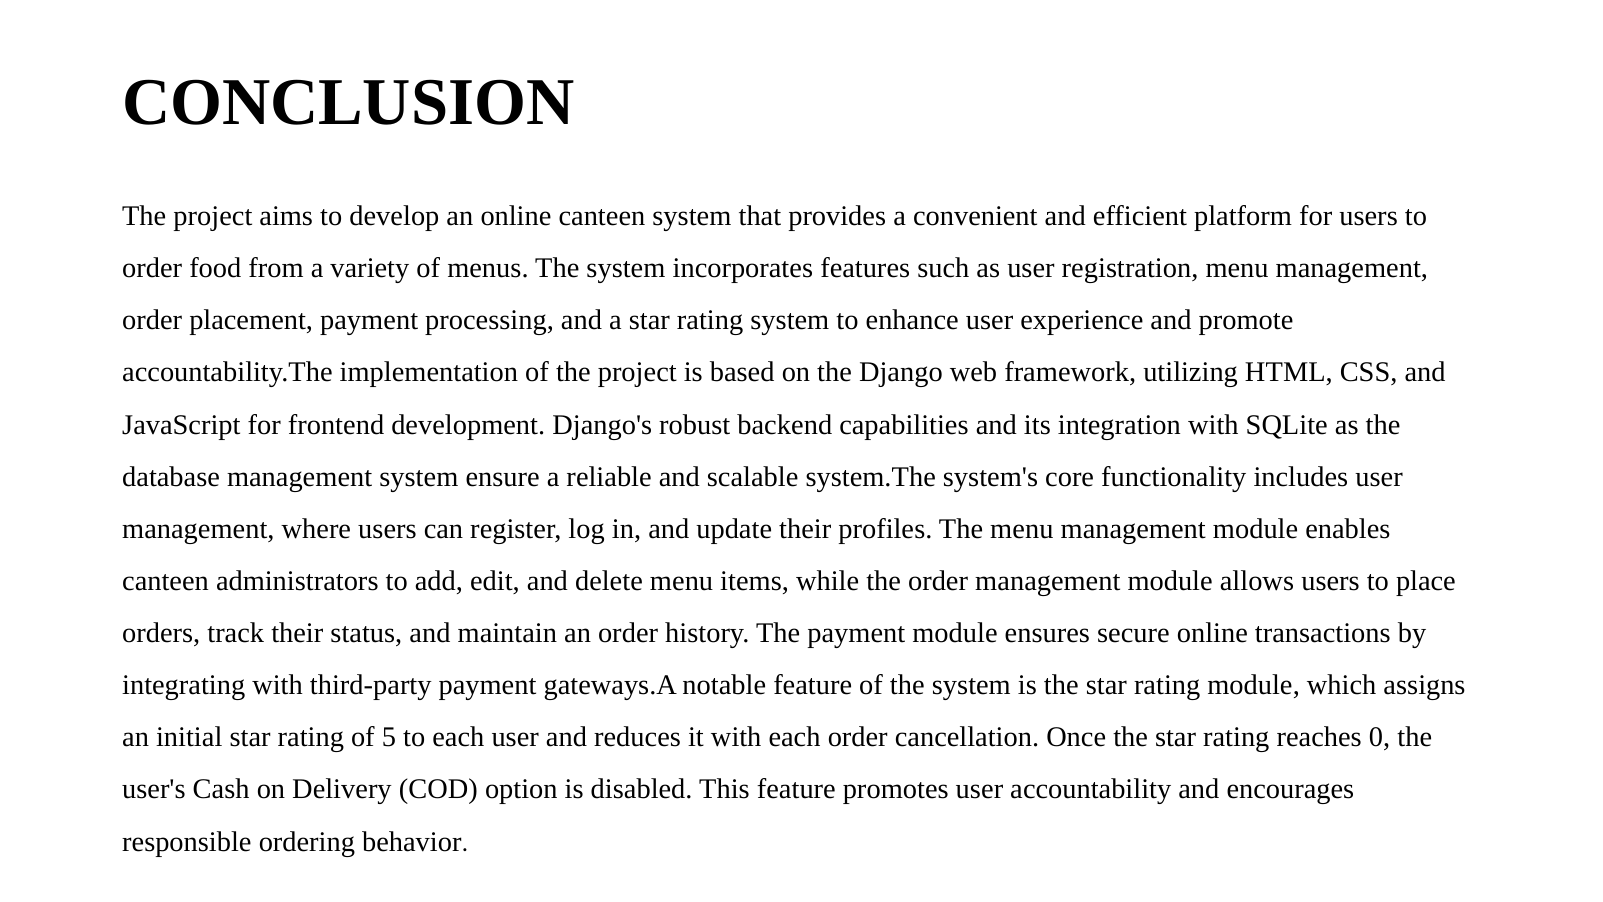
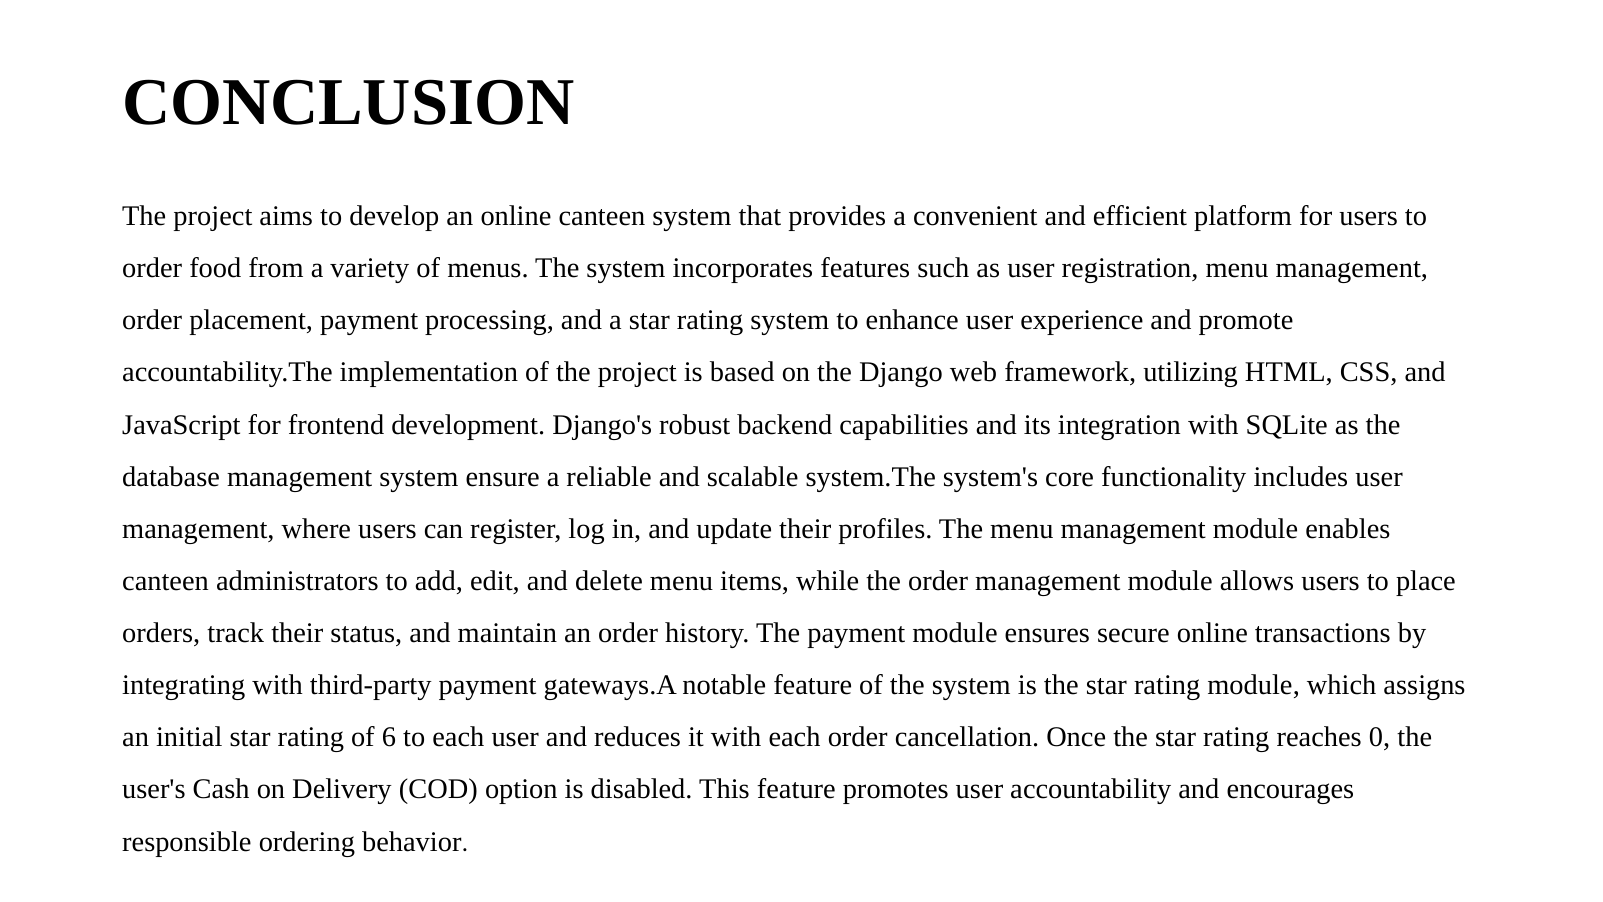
5: 5 -> 6
